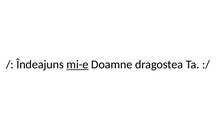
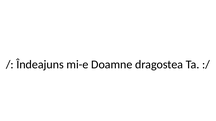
mi-e underline: present -> none
